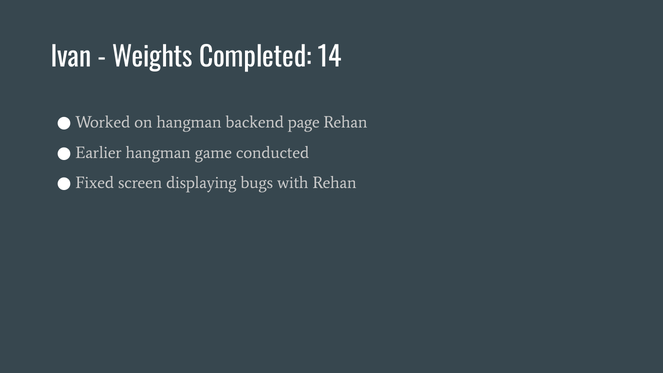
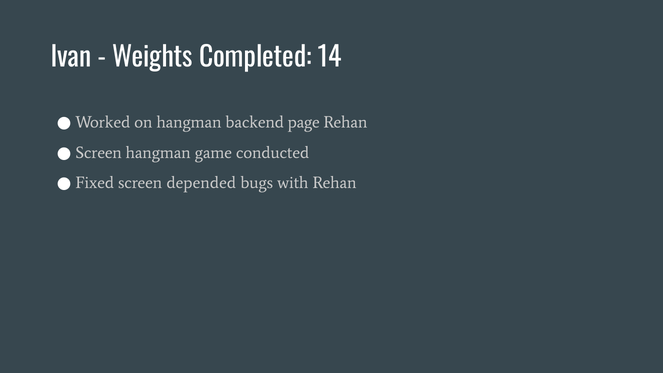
Earlier at (99, 153): Earlier -> Screen
displaying: displaying -> depended
